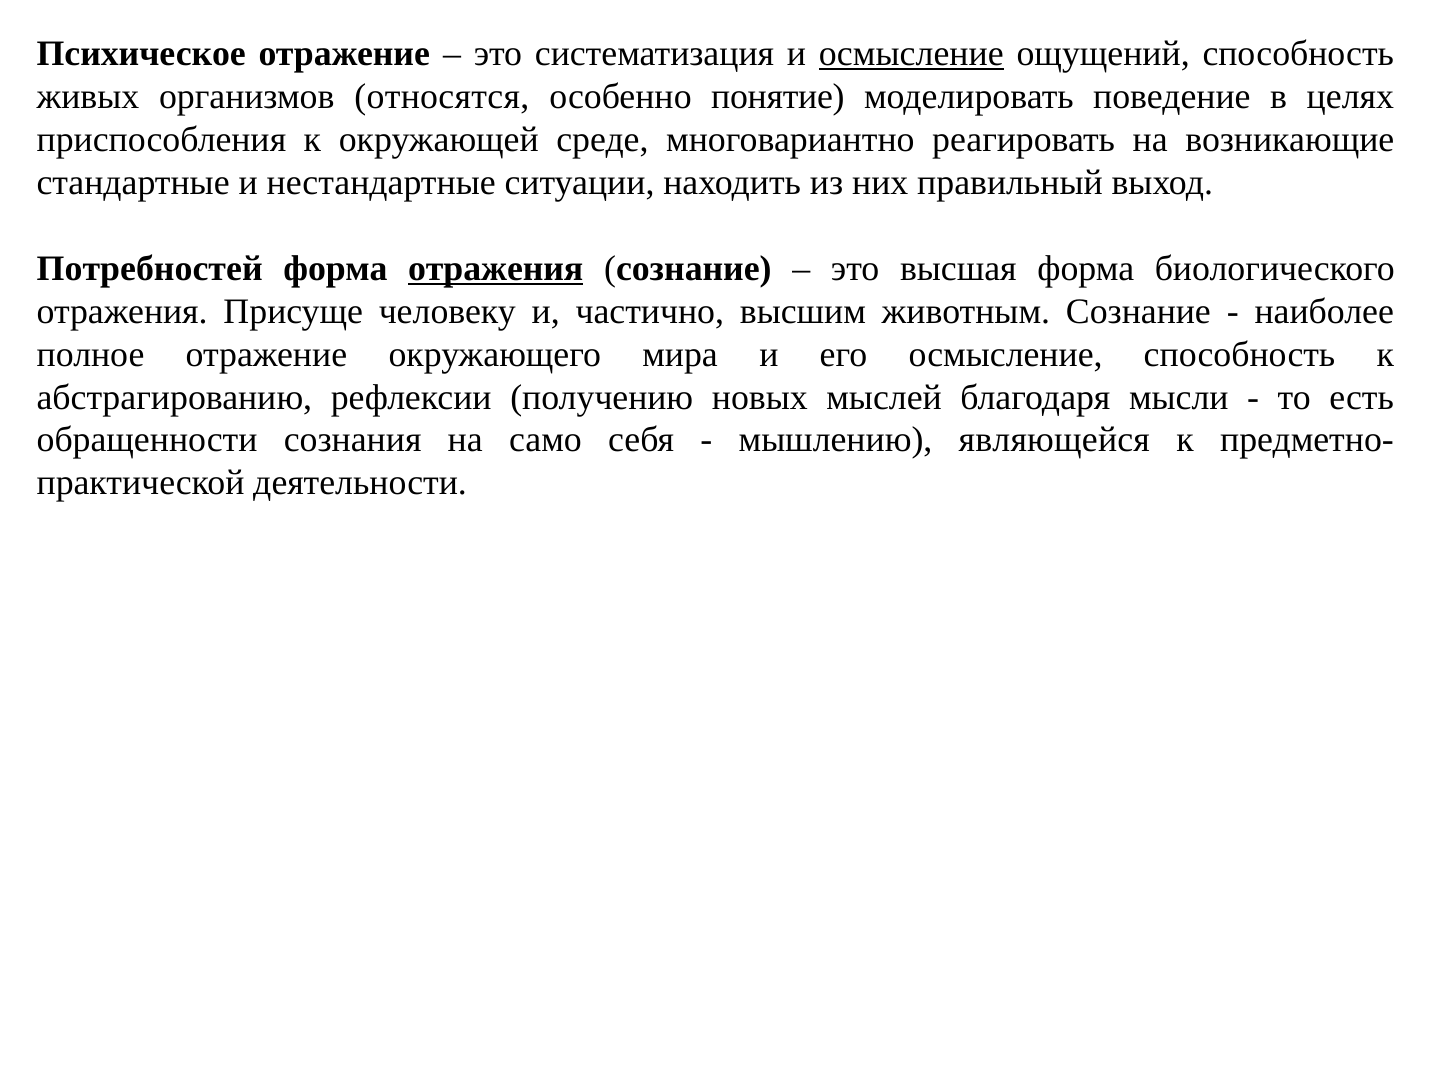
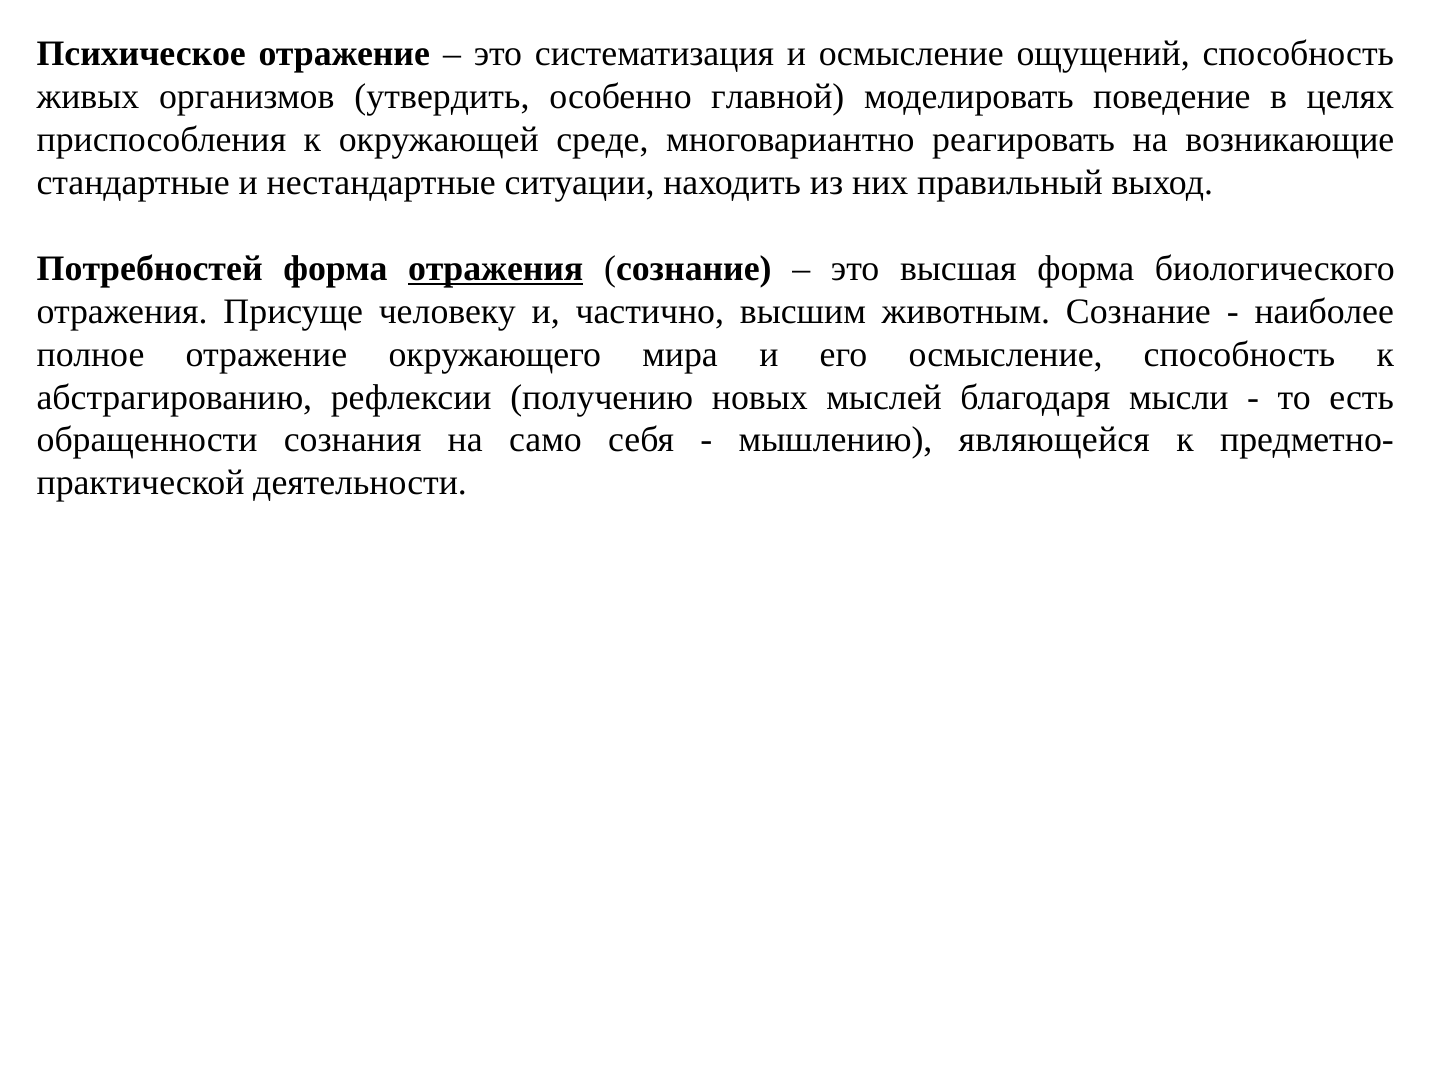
осмысление at (911, 54) underline: present -> none
относятся: относятся -> утвердить
понятие: понятие -> главной
